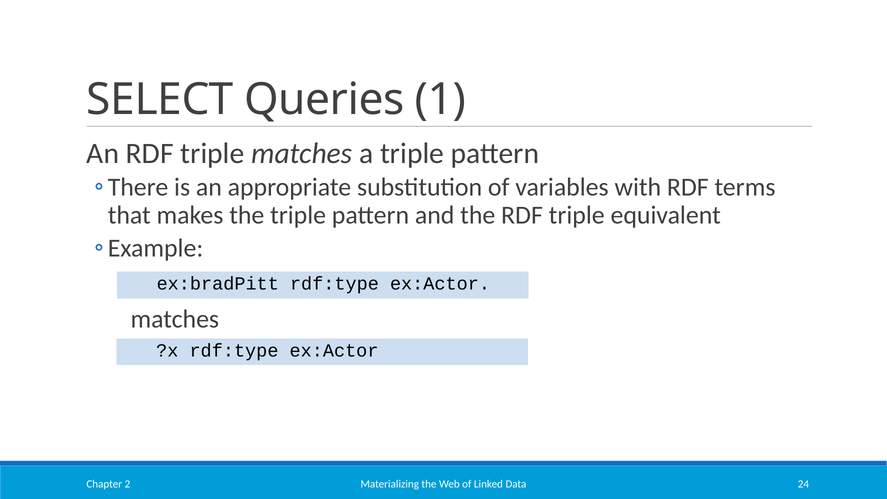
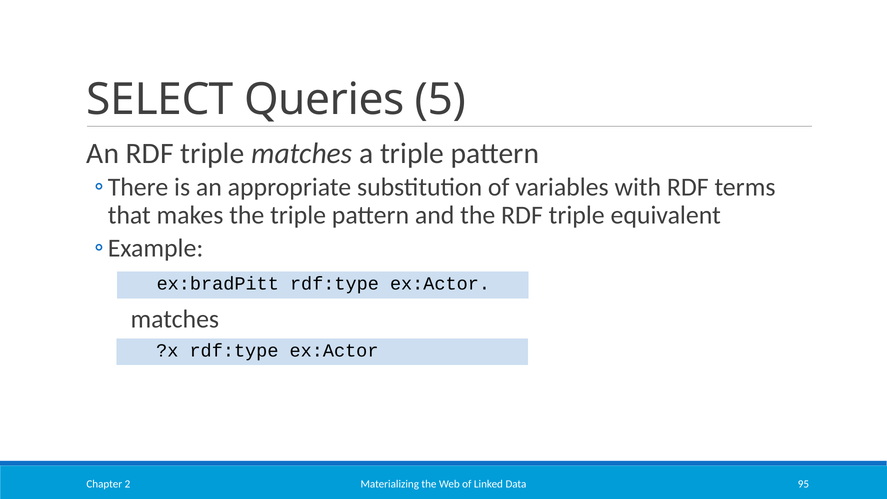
1: 1 -> 5
24: 24 -> 95
